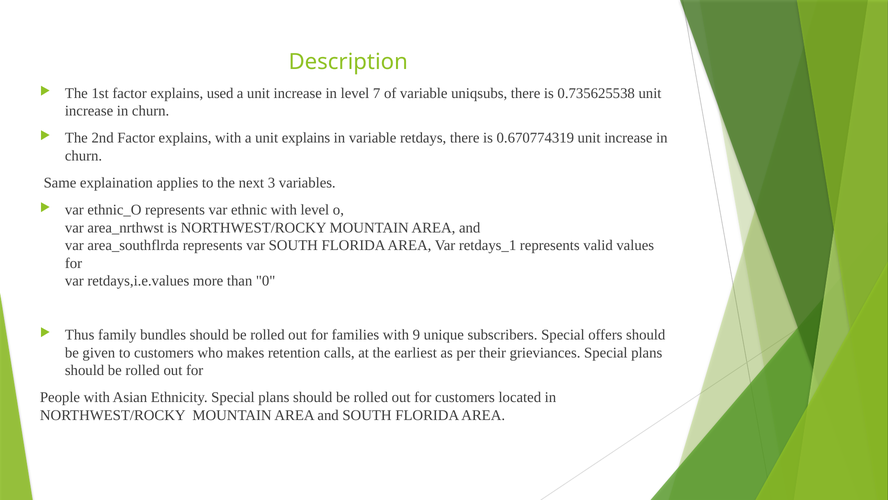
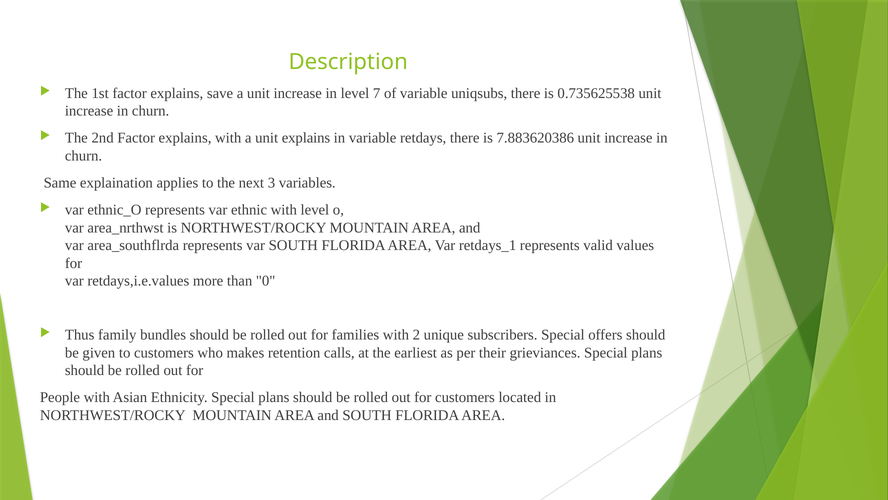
used: used -> save
0.670774319: 0.670774319 -> 7.883620386
9: 9 -> 2
